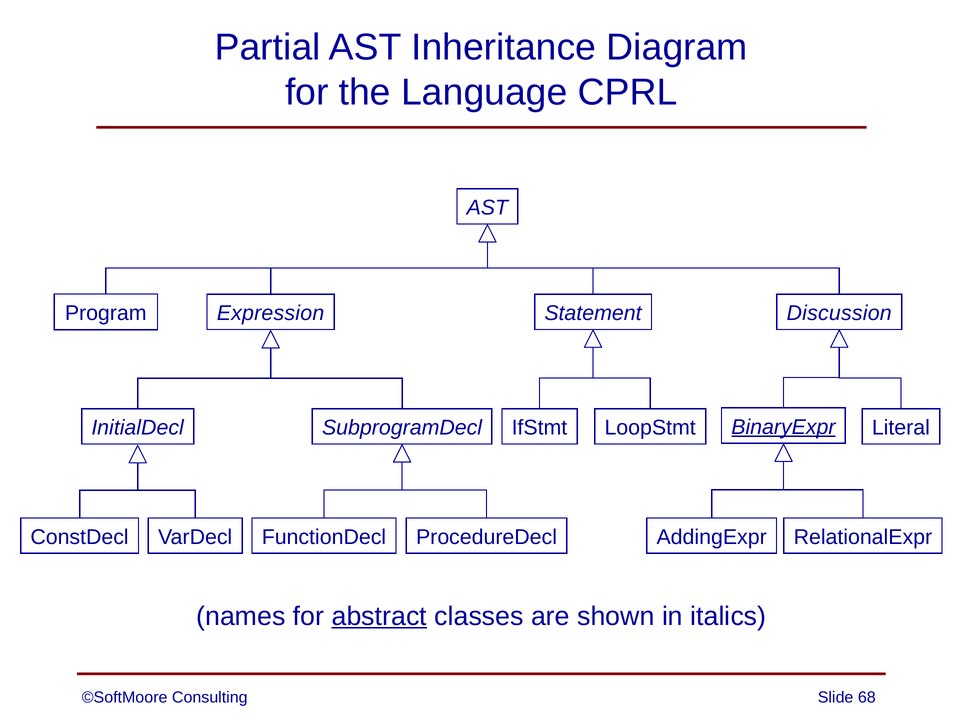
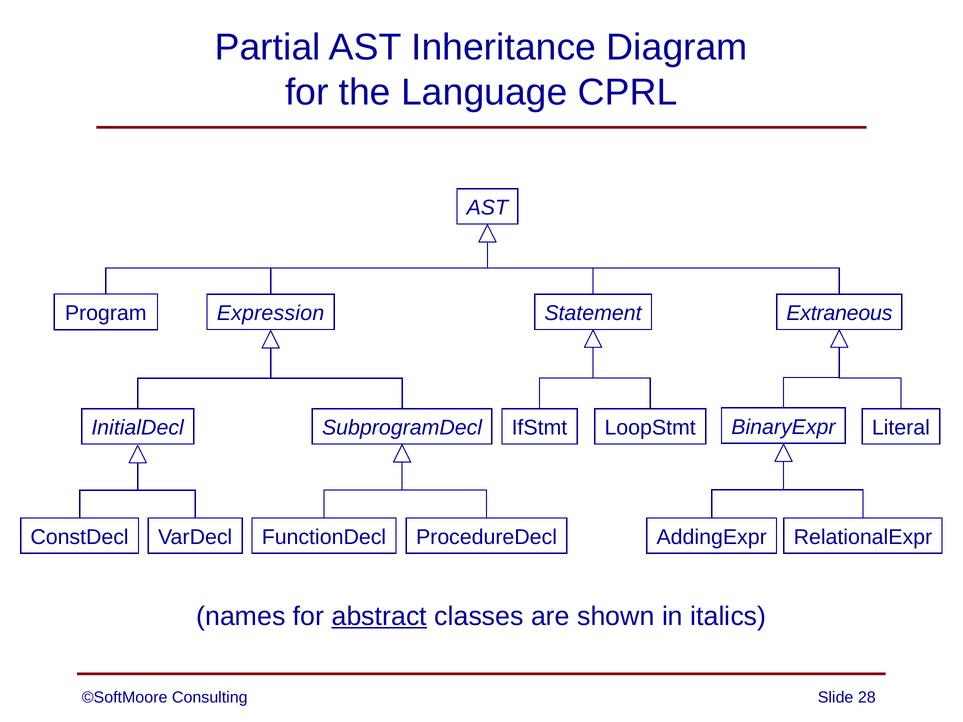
Discussion: Discussion -> Extraneous
BinaryExpr underline: present -> none
68: 68 -> 28
